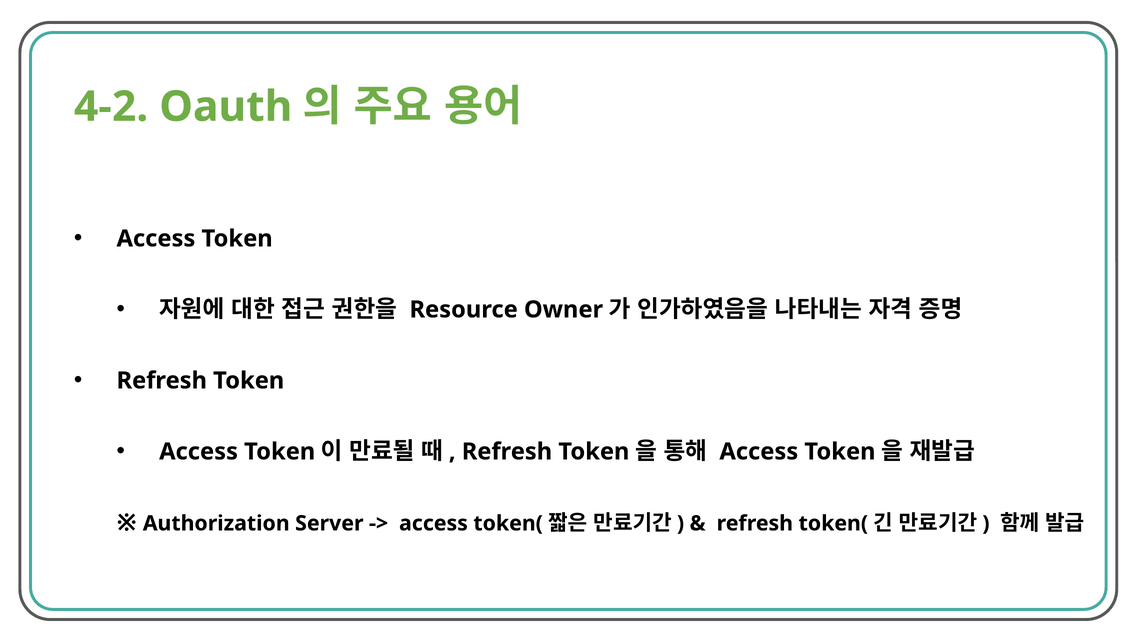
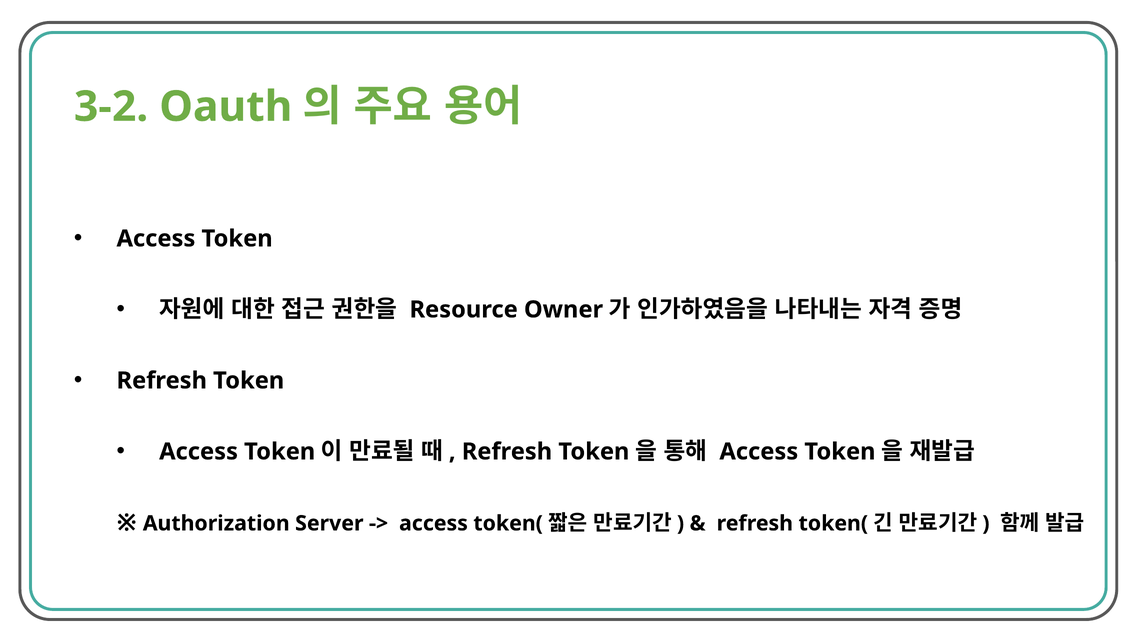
4-2: 4-2 -> 3-2
